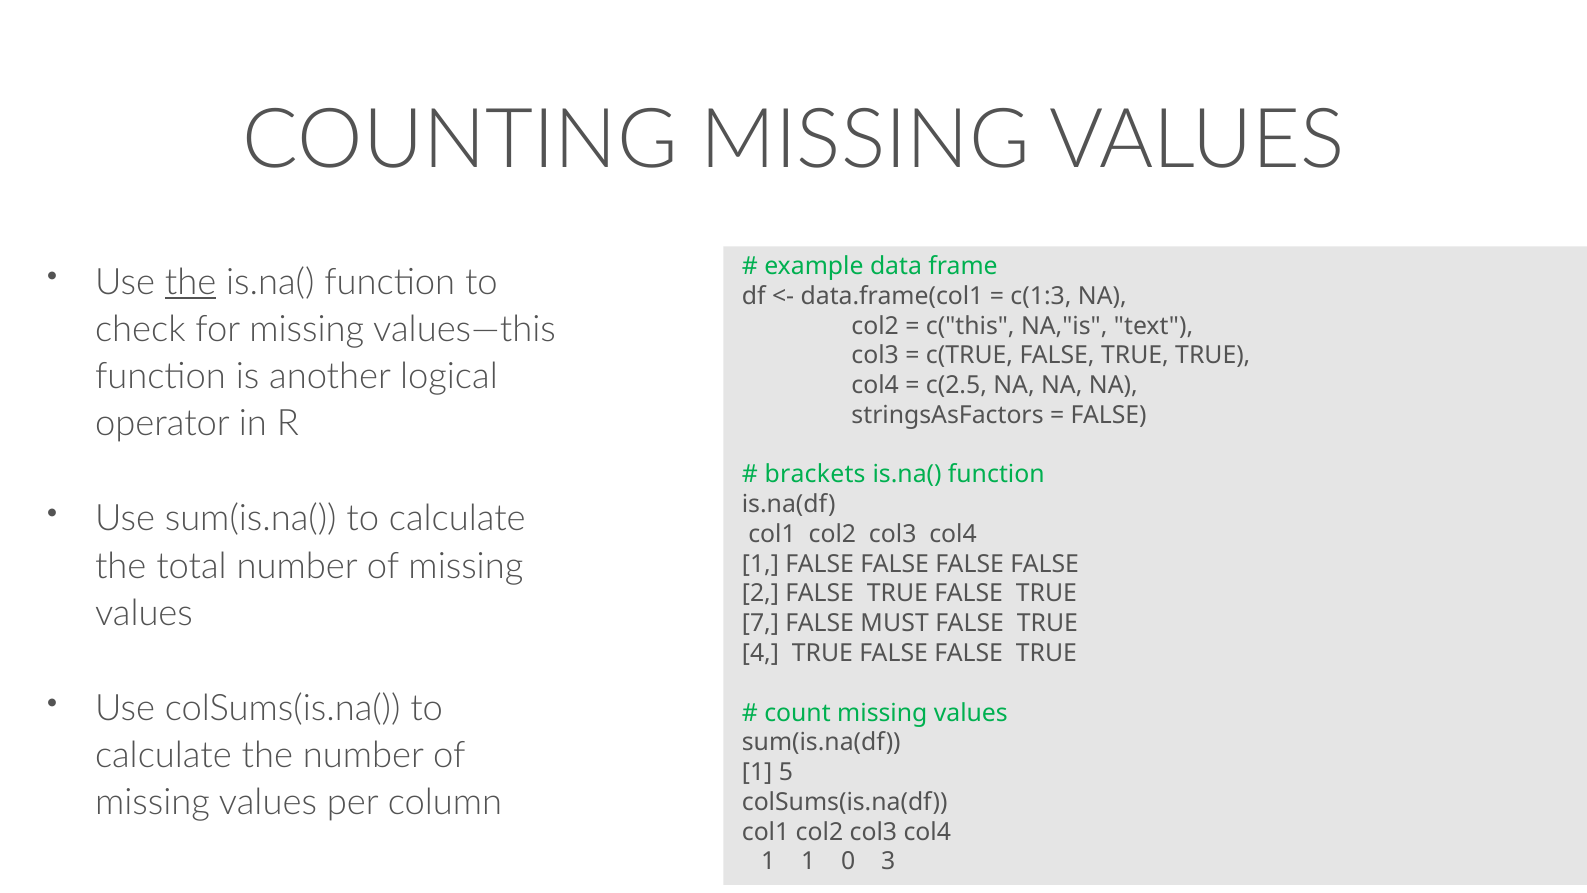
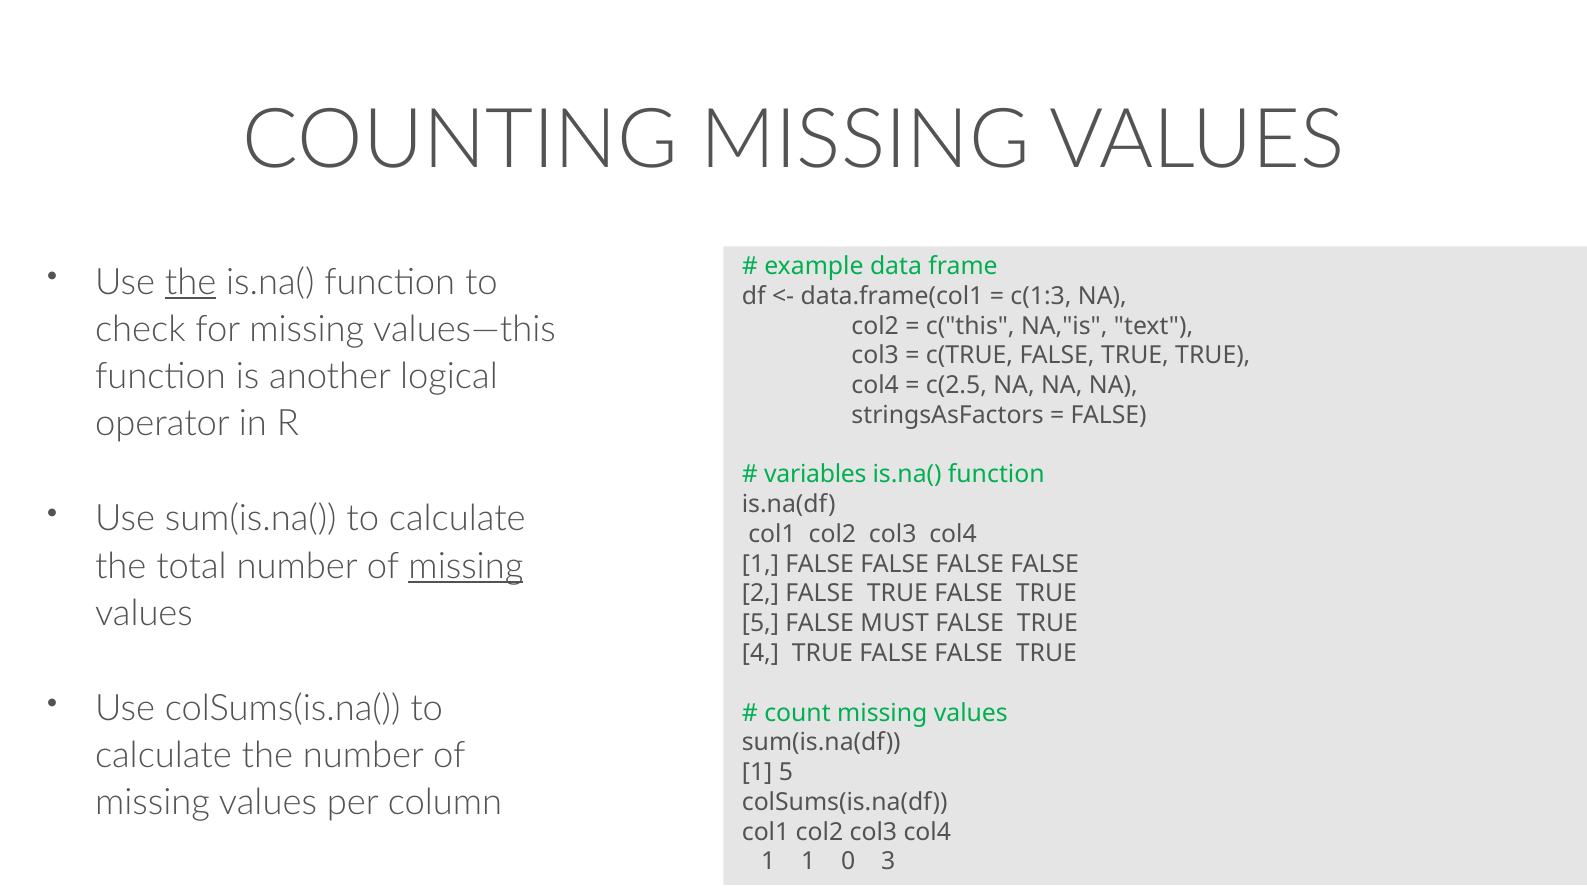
brackets: brackets -> variables
missing at (466, 566) underline: none -> present
7 at (760, 623): 7 -> 5
